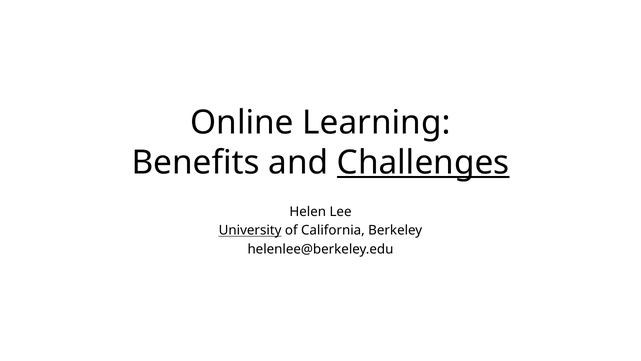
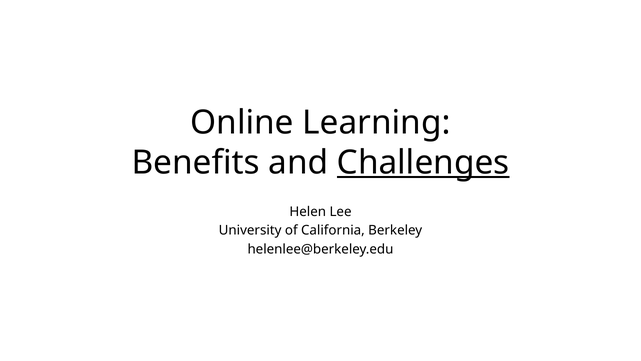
University underline: present -> none
